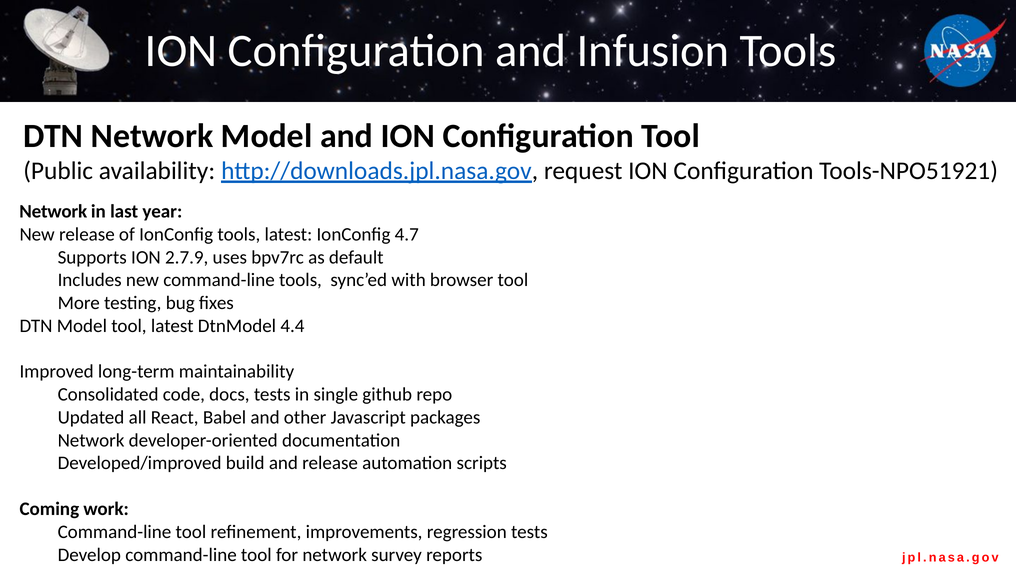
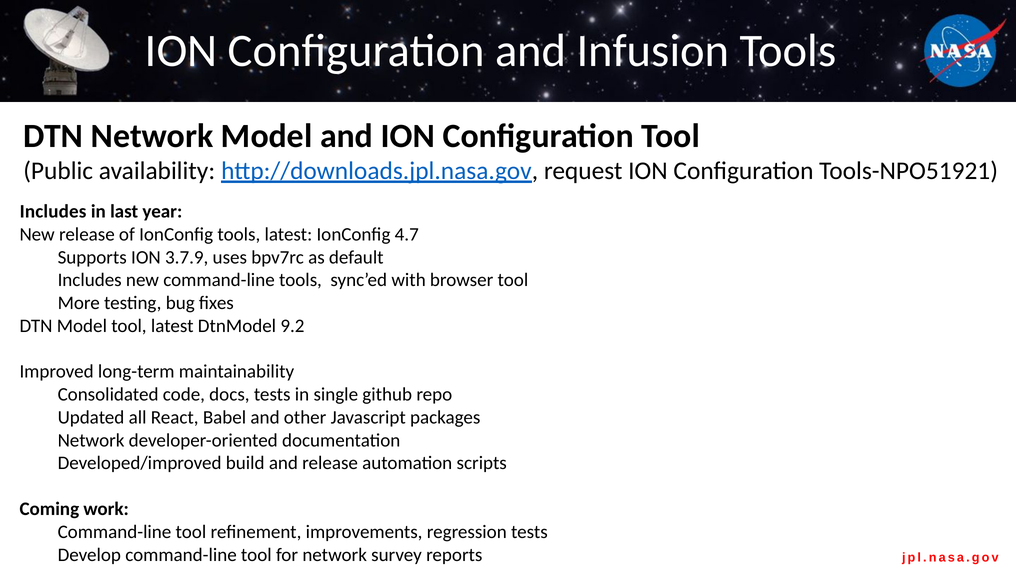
Network at (53, 211): Network -> Includes
2.7.9: 2.7.9 -> 3.7.9
4.4: 4.4 -> 9.2
